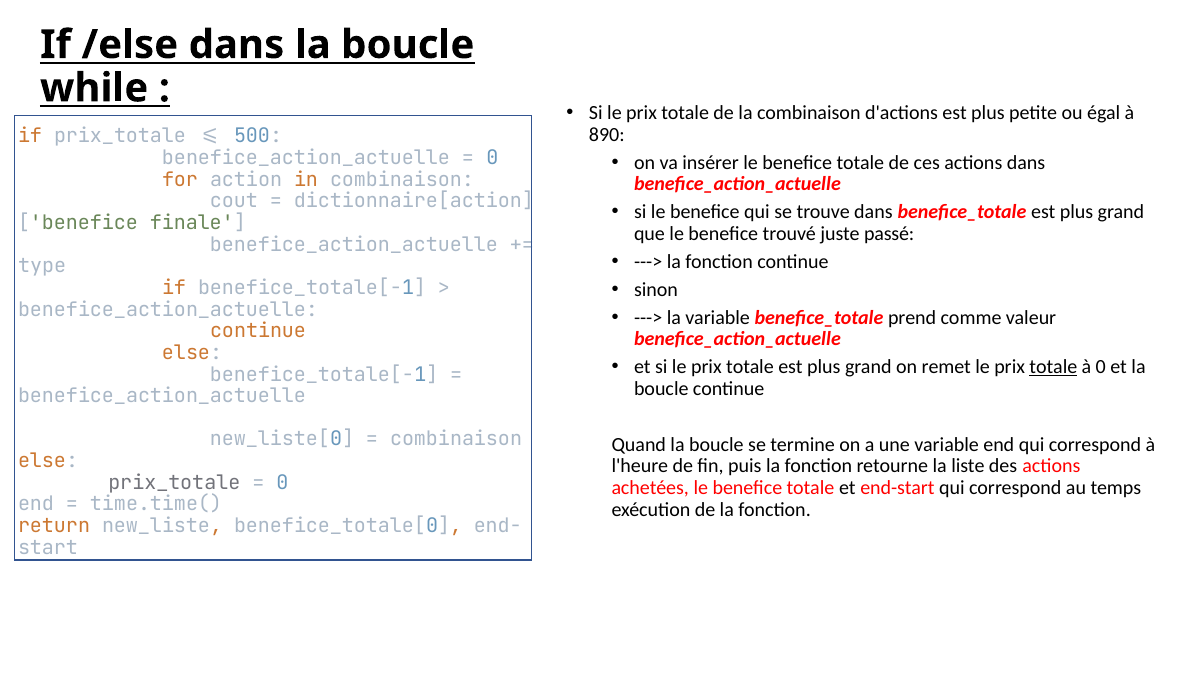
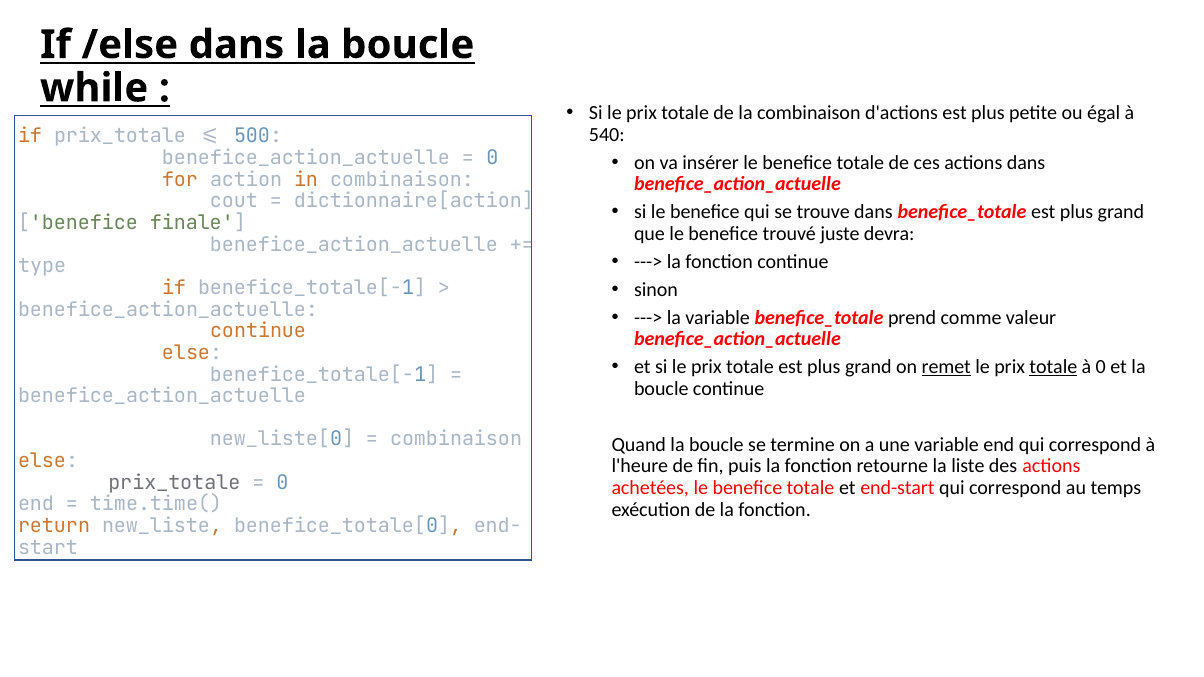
890: 890 -> 540
passé: passé -> devra
remet underline: none -> present
